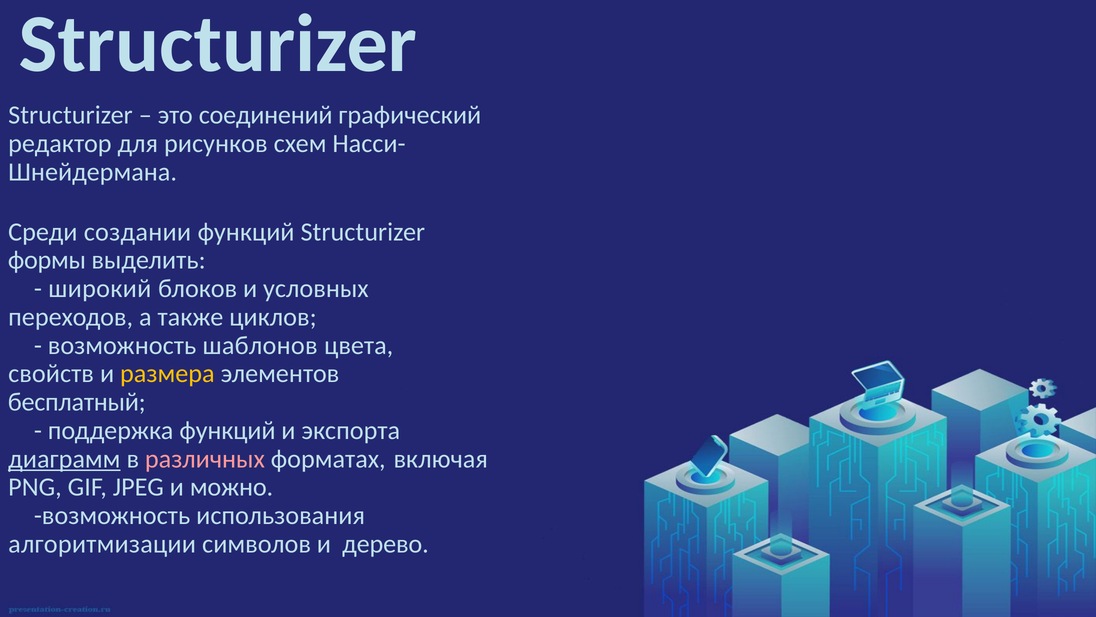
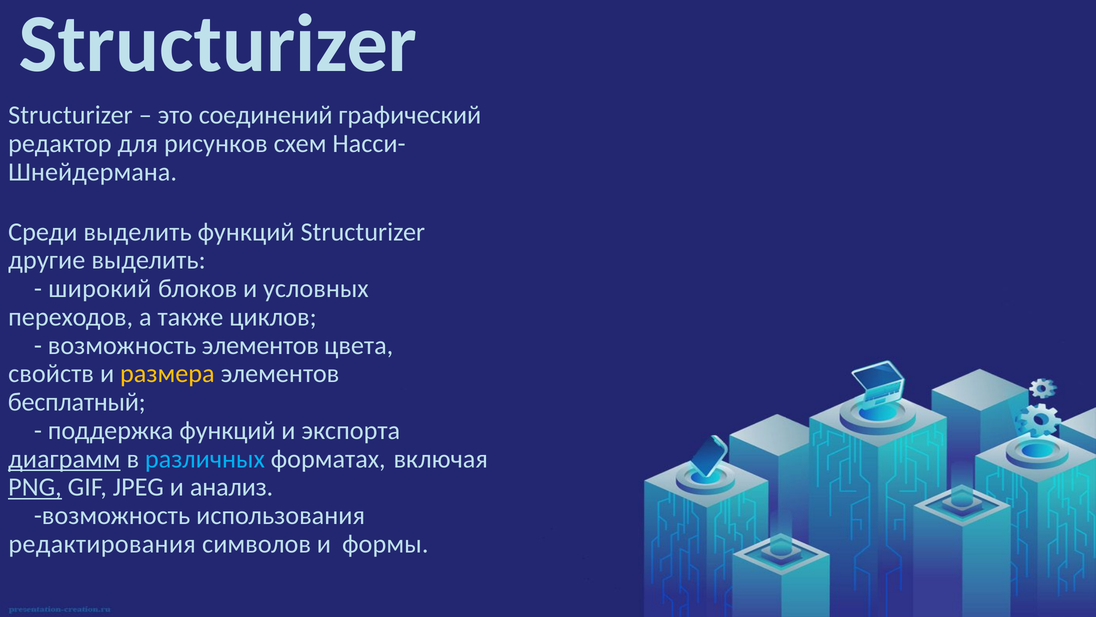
Среди создании: создании -> выделить
формы: формы -> другие
возможность шаблонов: шаблонов -> элементов
различных colour: pink -> light blue
PNG underline: none -> present
можно: можно -> анализ
алгоритмизации: алгоритмизации -> редактирования
дерево: дерево -> формы
